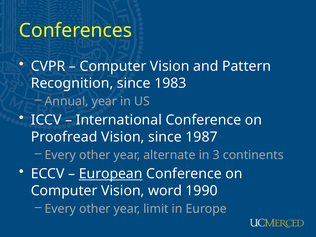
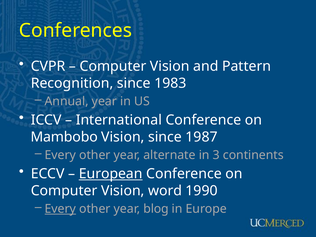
Proofread: Proofread -> Mambobo
Every at (60, 209) underline: none -> present
limit: limit -> blog
